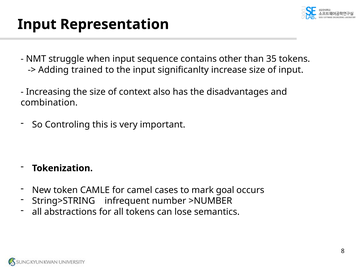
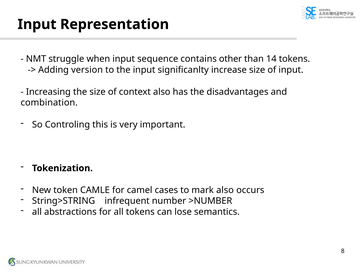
35: 35 -> 14
trained: trained -> version
mark goal: goal -> also
